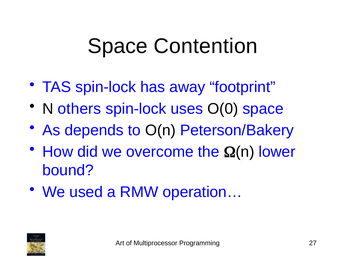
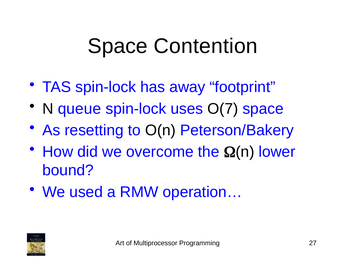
others: others -> queue
O(0: O(0 -> O(7
depends: depends -> resetting
